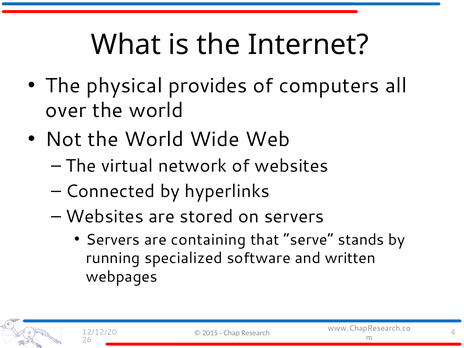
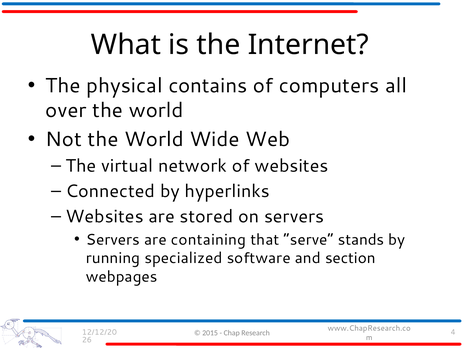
provides: provides -> contains
written: written -> section
